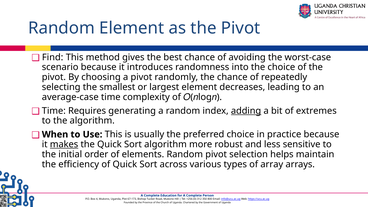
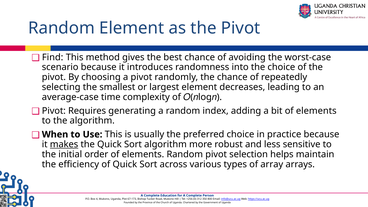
Time at (54, 111): Time -> Pivot
adding underline: present -> none
bit of extremes: extremes -> elements
